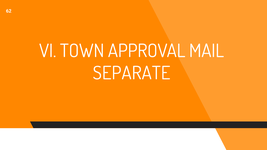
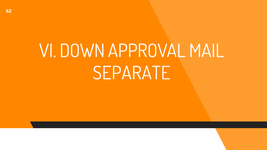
TOWN: TOWN -> DOWN
